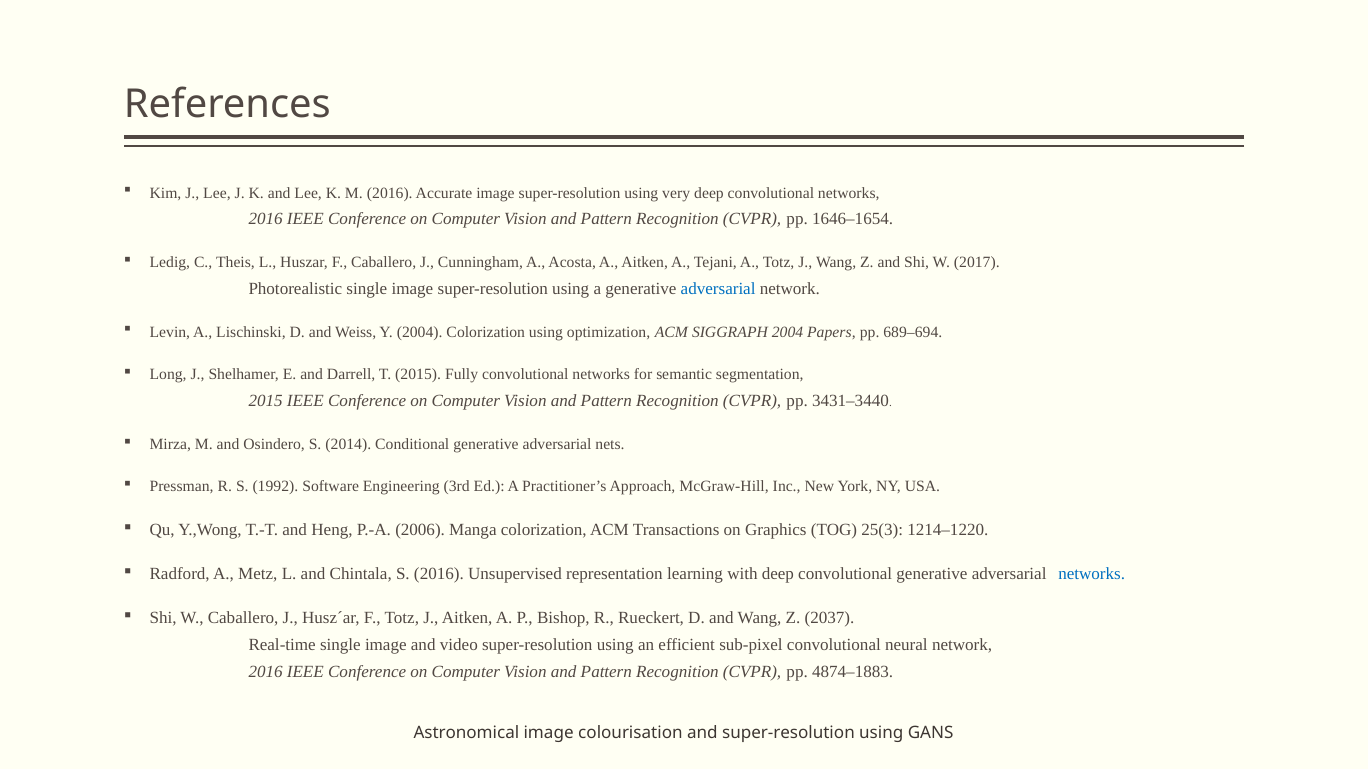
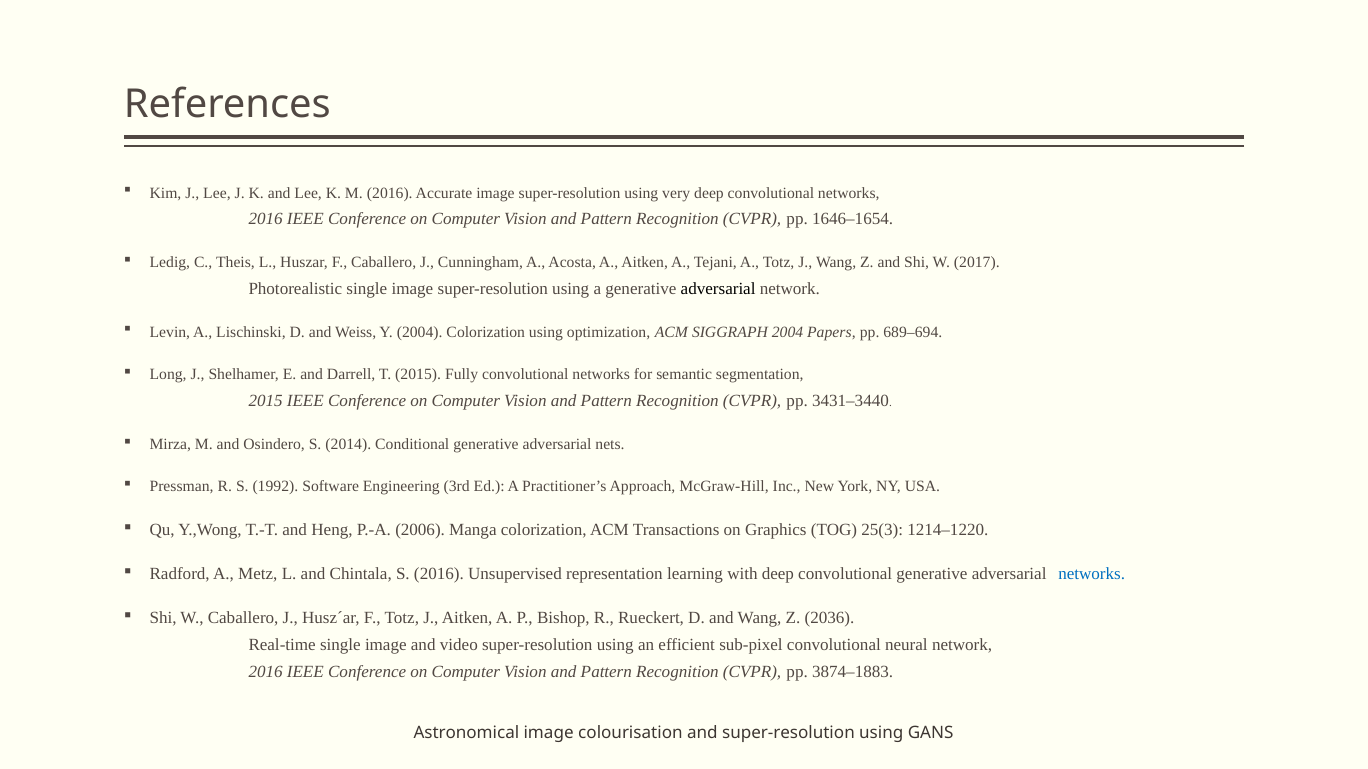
adversarial at (718, 289) colour: blue -> black
2037: 2037 -> 2036
4874–1883: 4874–1883 -> 3874–1883
